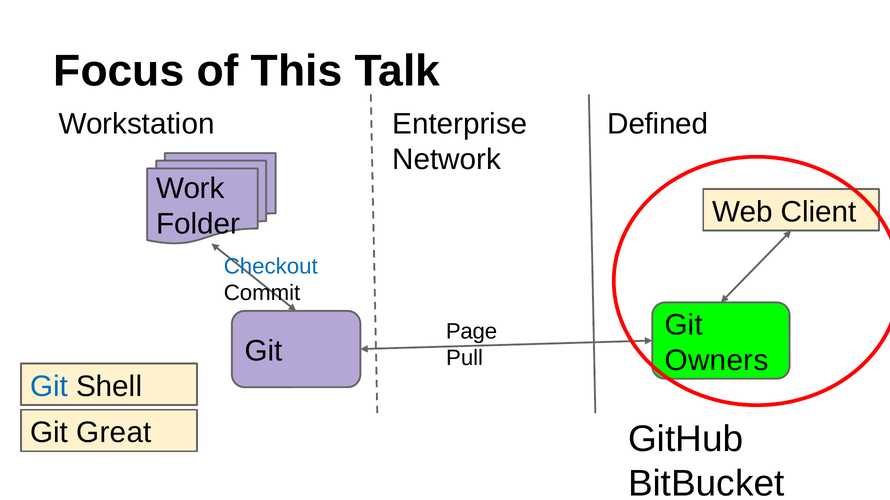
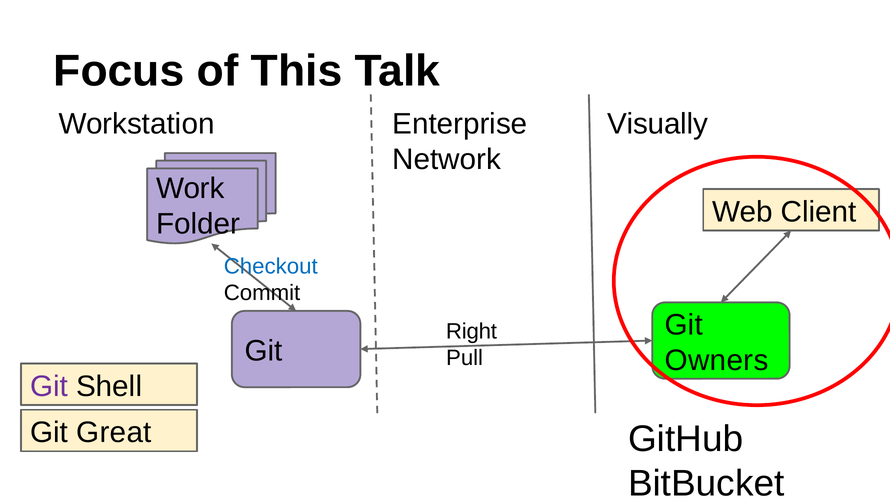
Defined: Defined -> Visually
Page: Page -> Right
Git at (49, 387) colour: blue -> purple
